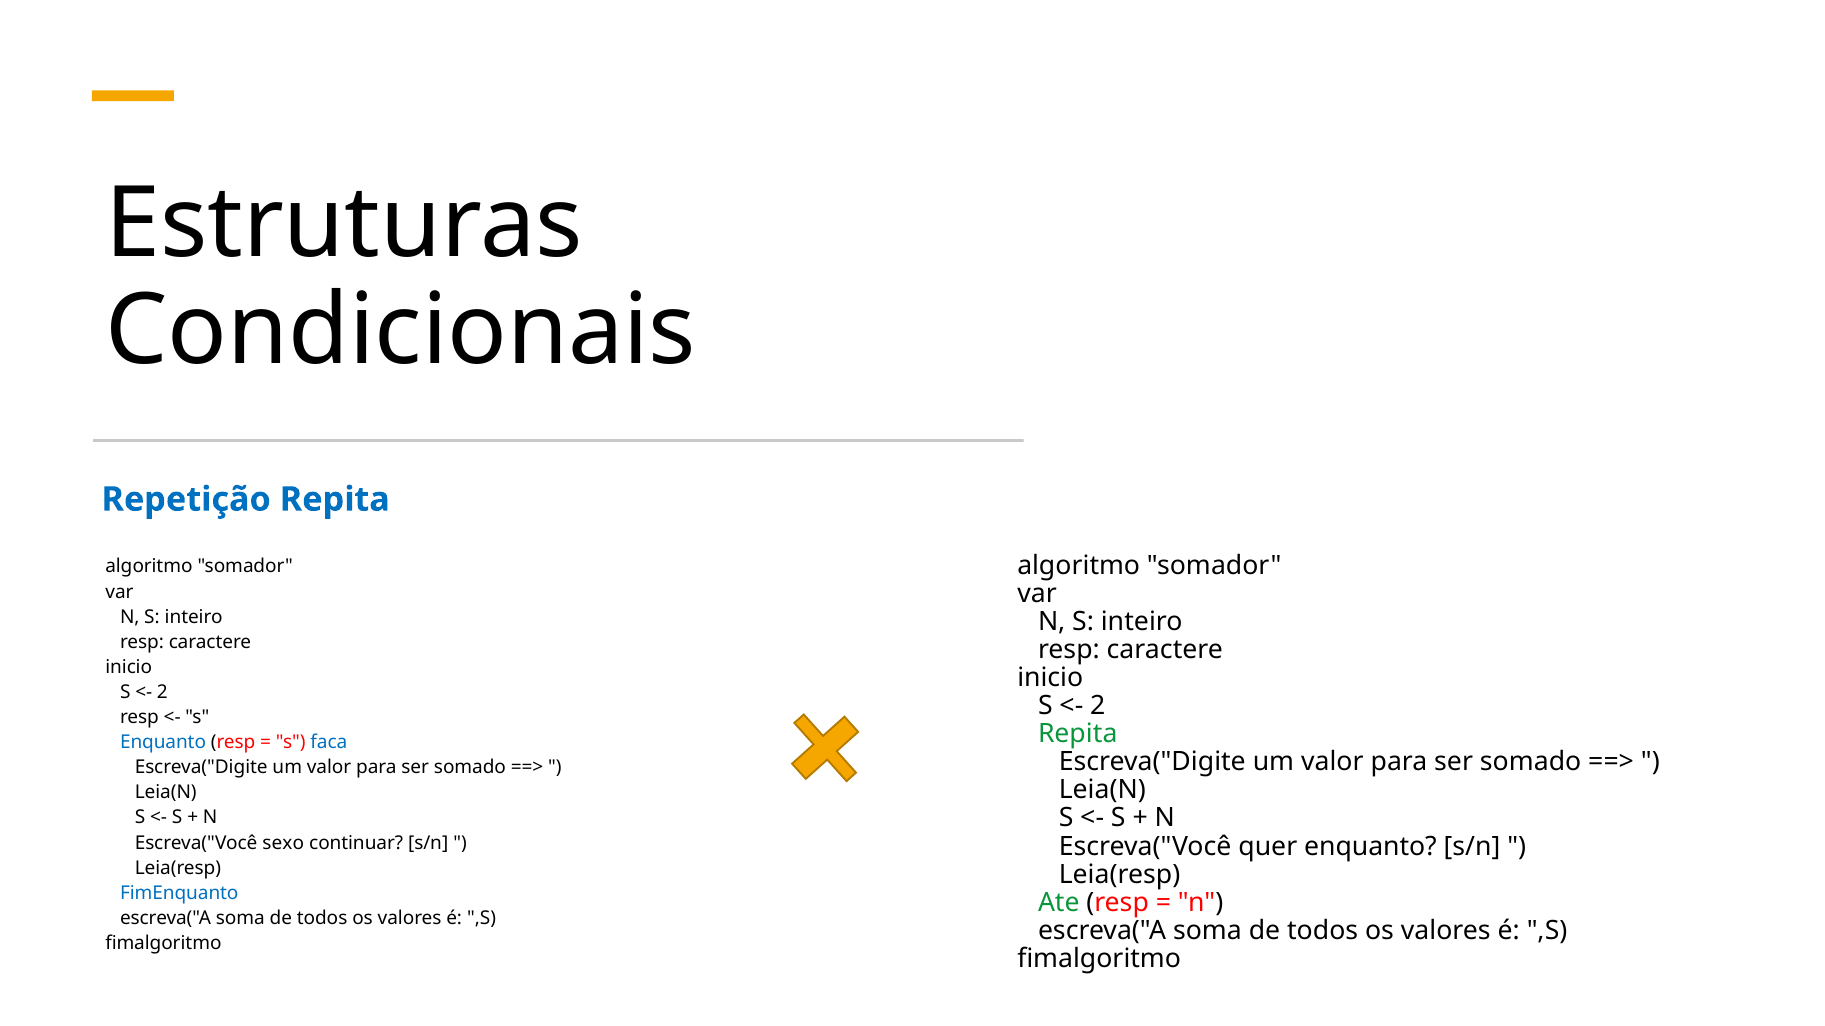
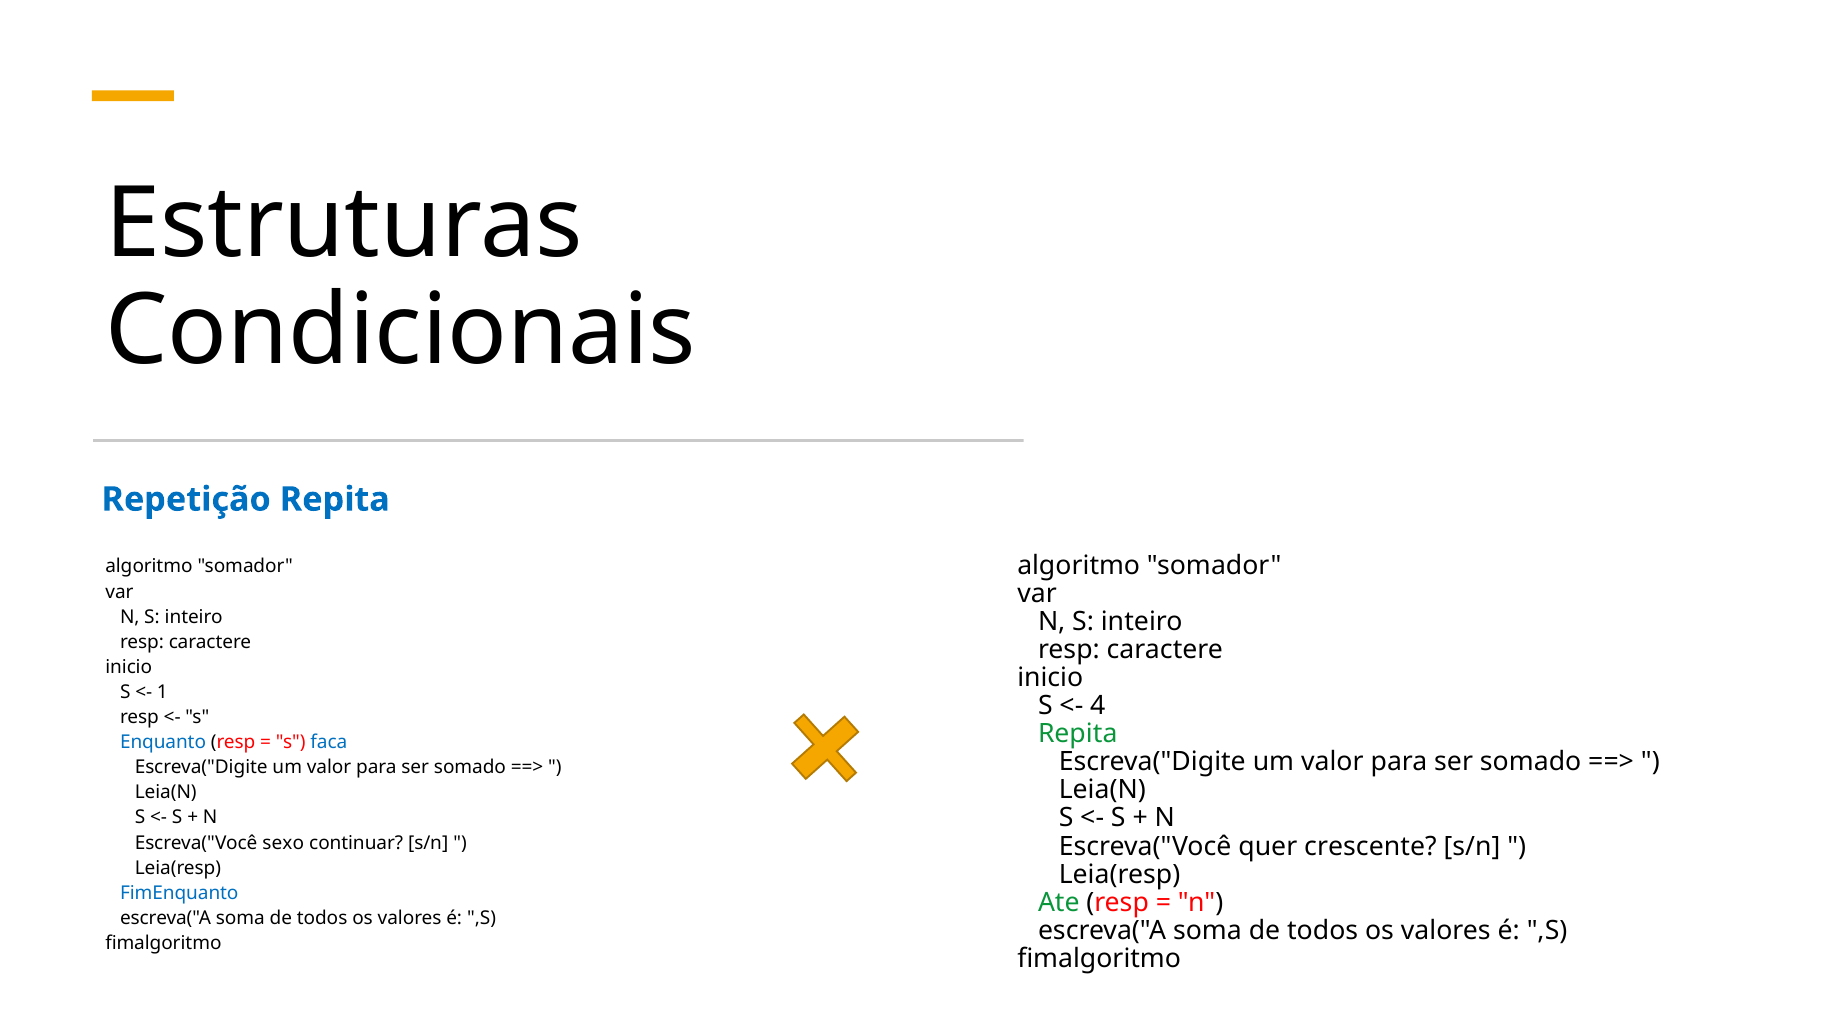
2 at (162, 693): 2 -> 1
2 at (1098, 706): 2 -> 4
quer enquanto: enquanto -> crescente
